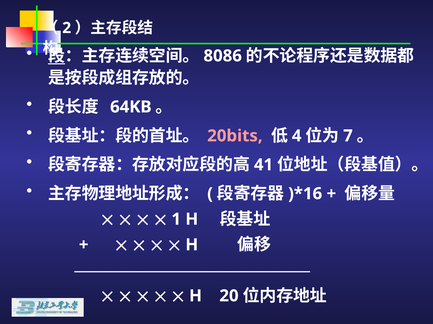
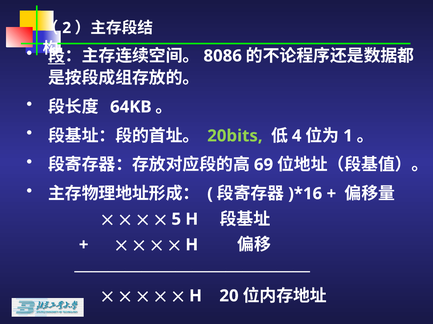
20bits colour: pink -> light green
7: 7 -> 1
41: 41 -> 69
1: 1 -> 5
